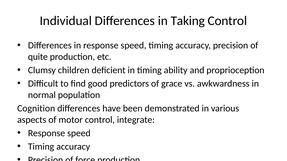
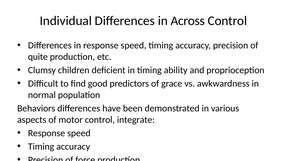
Taking: Taking -> Across
Cognition: Cognition -> Behaviors
